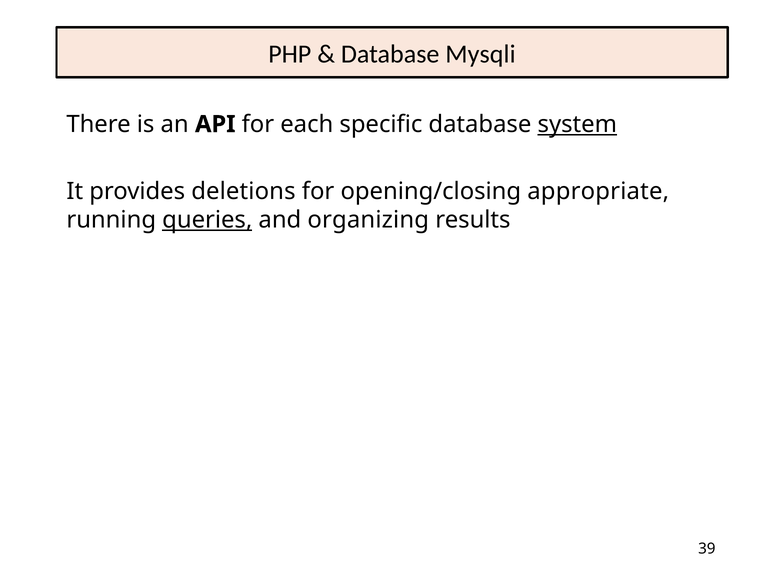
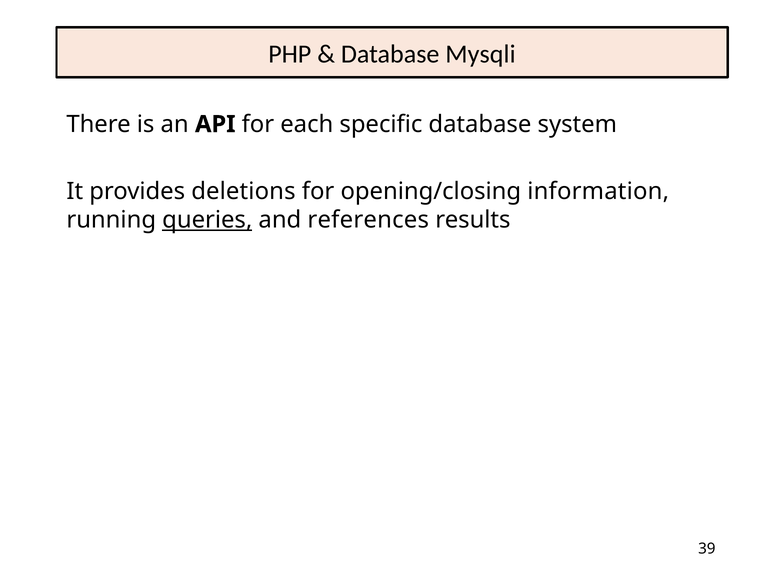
system underline: present -> none
appropriate: appropriate -> information
organizing: organizing -> references
